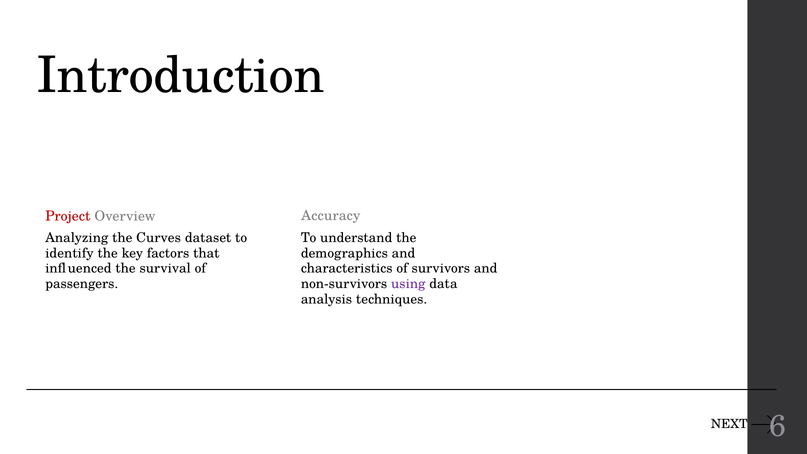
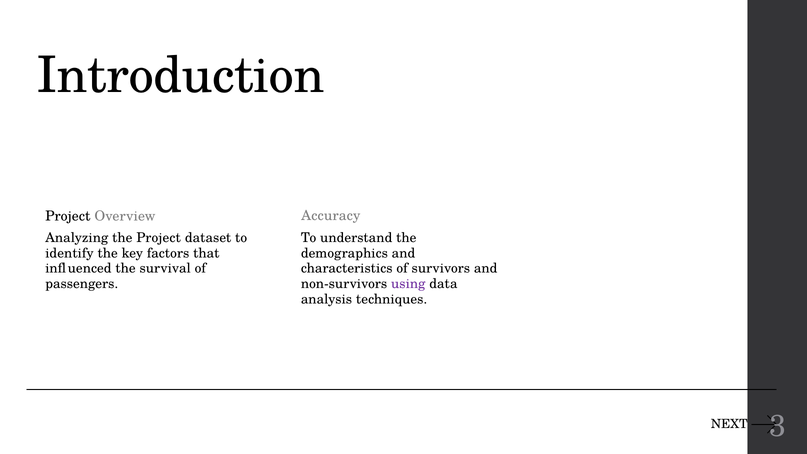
Project at (68, 216) colour: red -> black
the Curves: Curves -> Project
6: 6 -> 3
